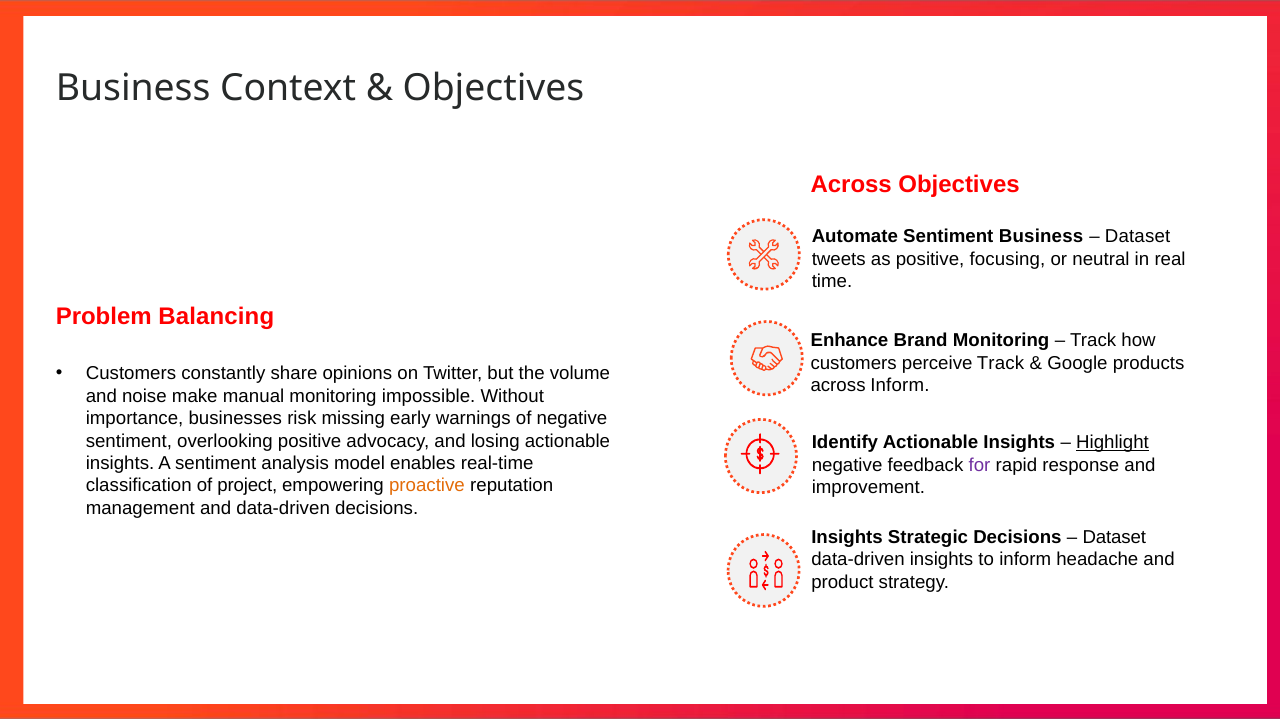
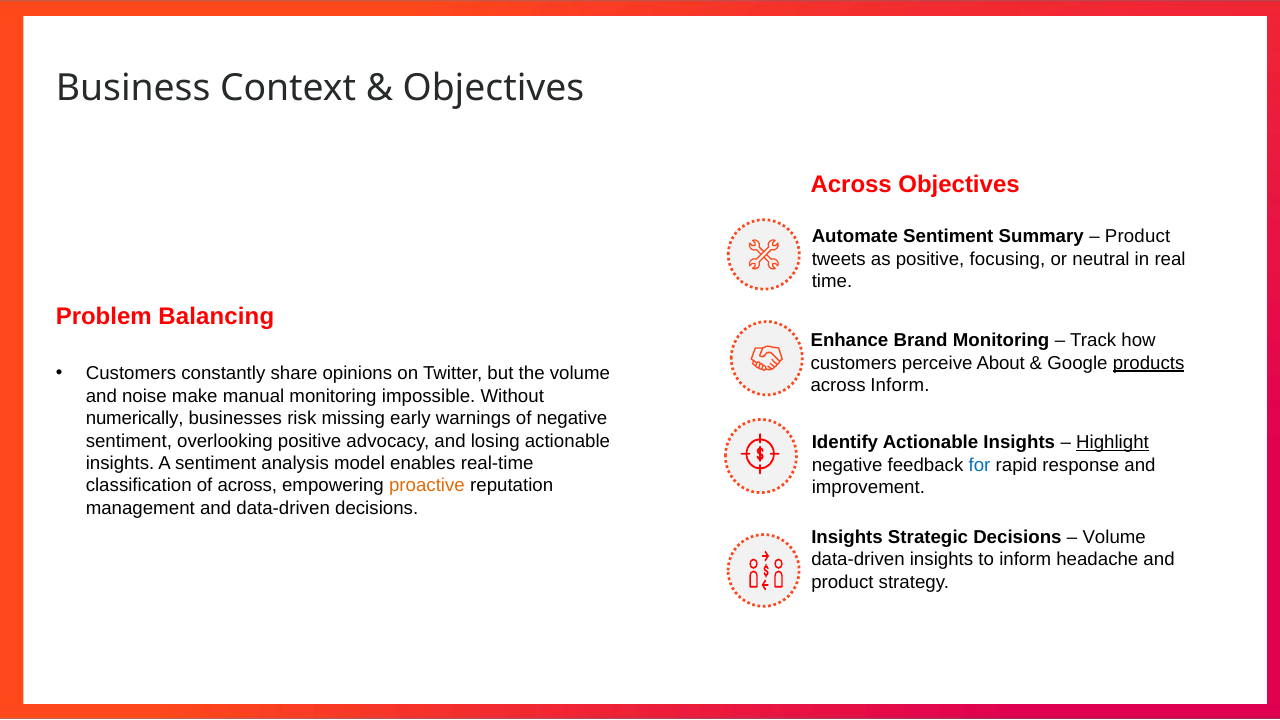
Sentiment Business: Business -> Summary
Dataset at (1138, 237): Dataset -> Product
perceive Track: Track -> About
products underline: none -> present
importance: importance -> numerically
for colour: purple -> blue
of project: project -> across
Dataset at (1114, 537): Dataset -> Volume
